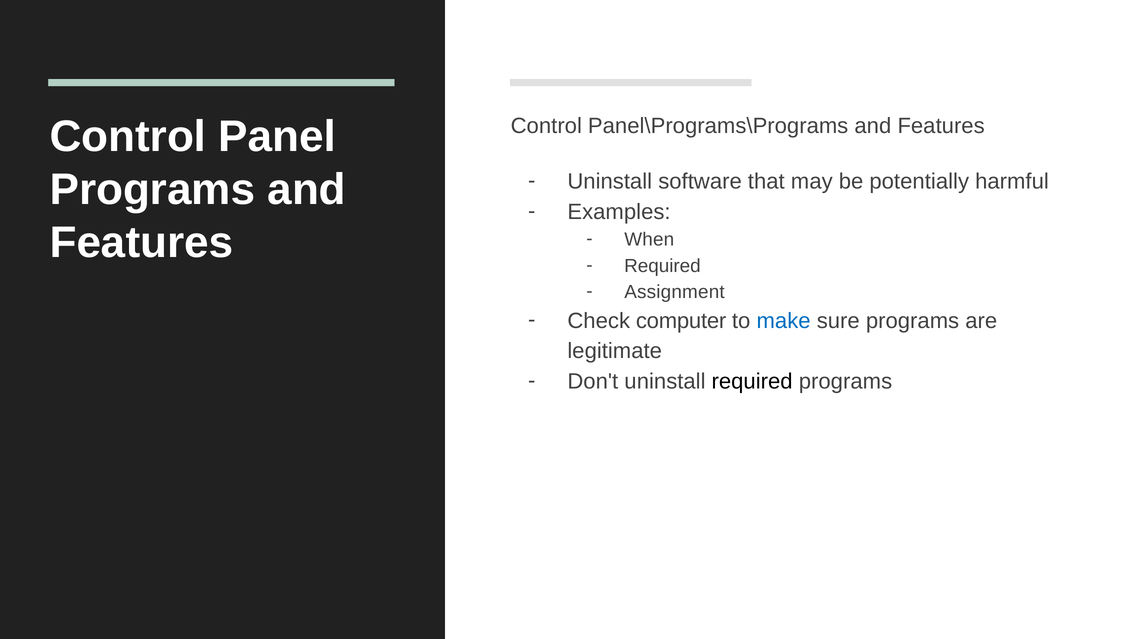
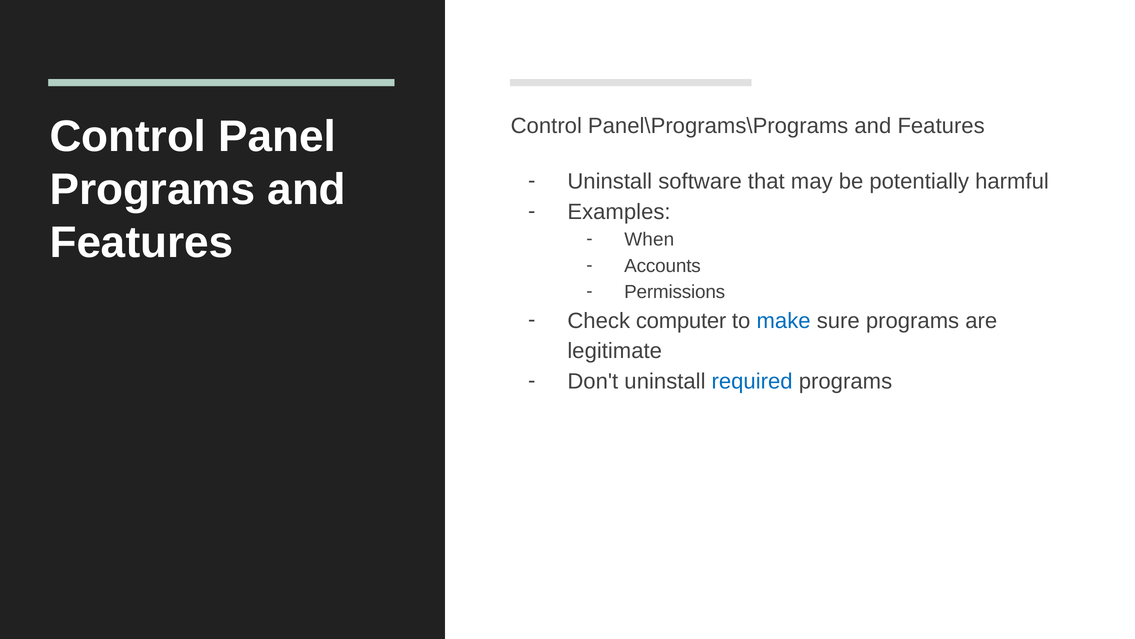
Required at (662, 266): Required -> Accounts
Assignment: Assignment -> Permissions
required at (752, 381) colour: black -> blue
